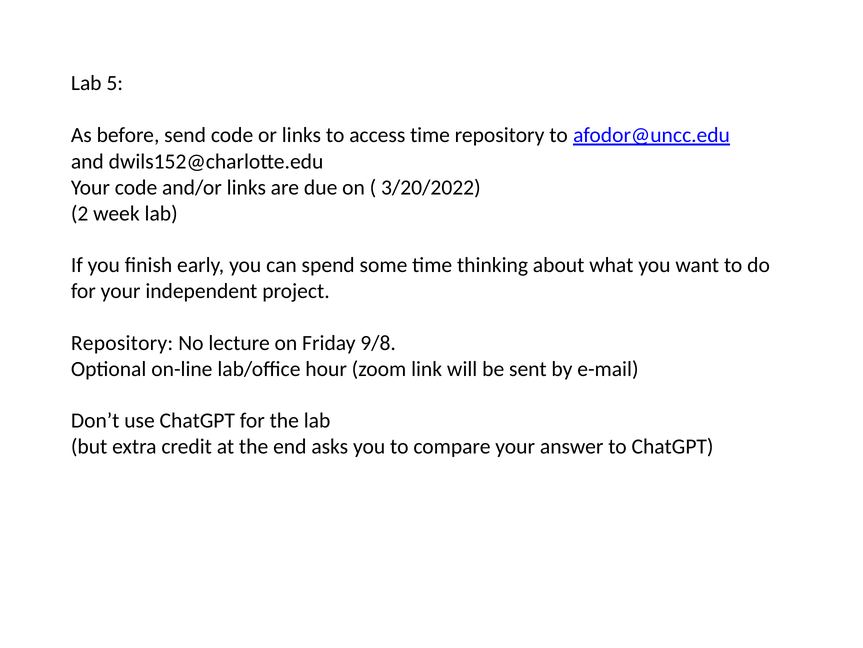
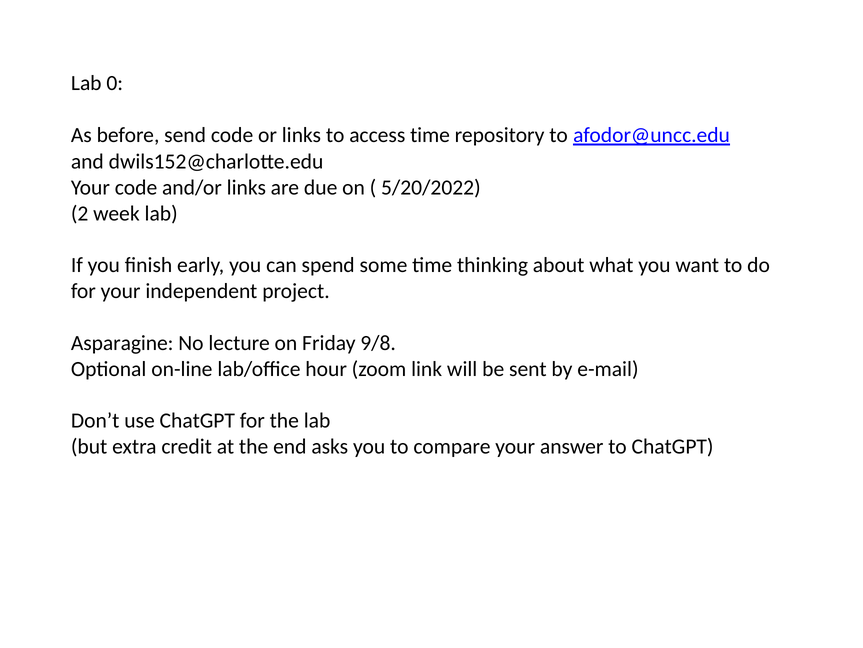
5: 5 -> 0
3/20/2022: 3/20/2022 -> 5/20/2022
Repository at (122, 343): Repository -> Asparagine
